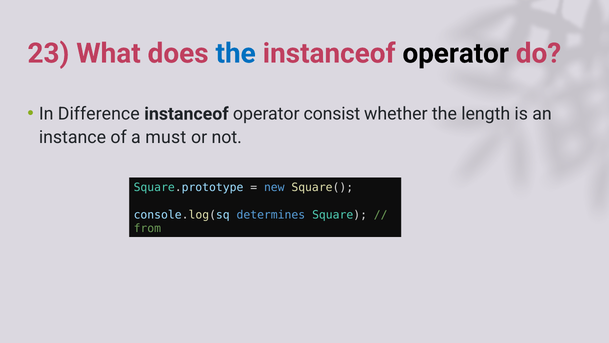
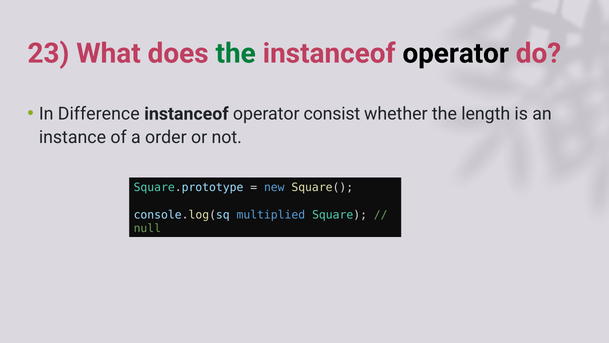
the at (236, 53) colour: blue -> green
must: must -> order
determines: determines -> multiplied
from: from -> null
